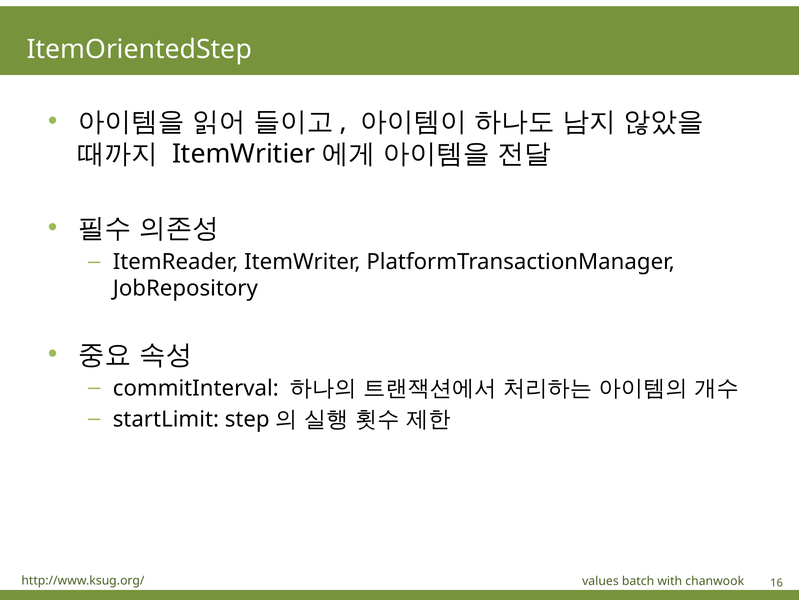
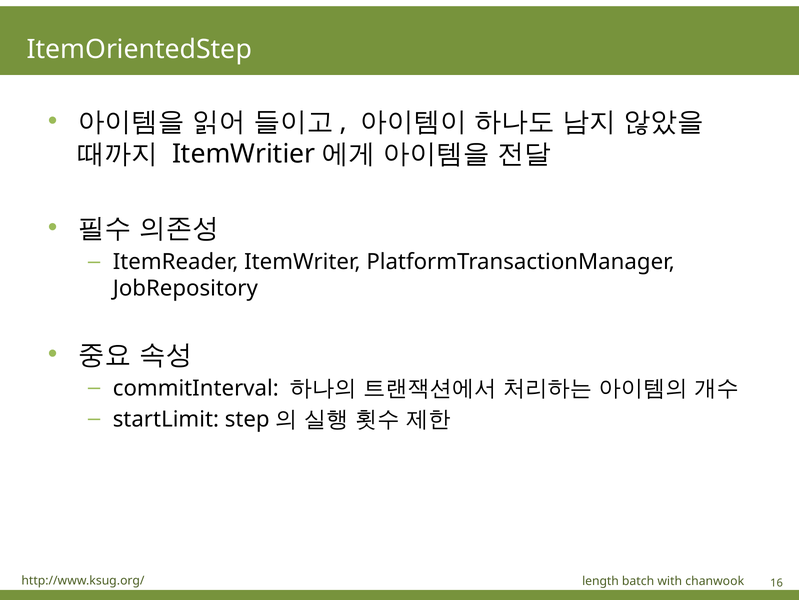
values: values -> length
